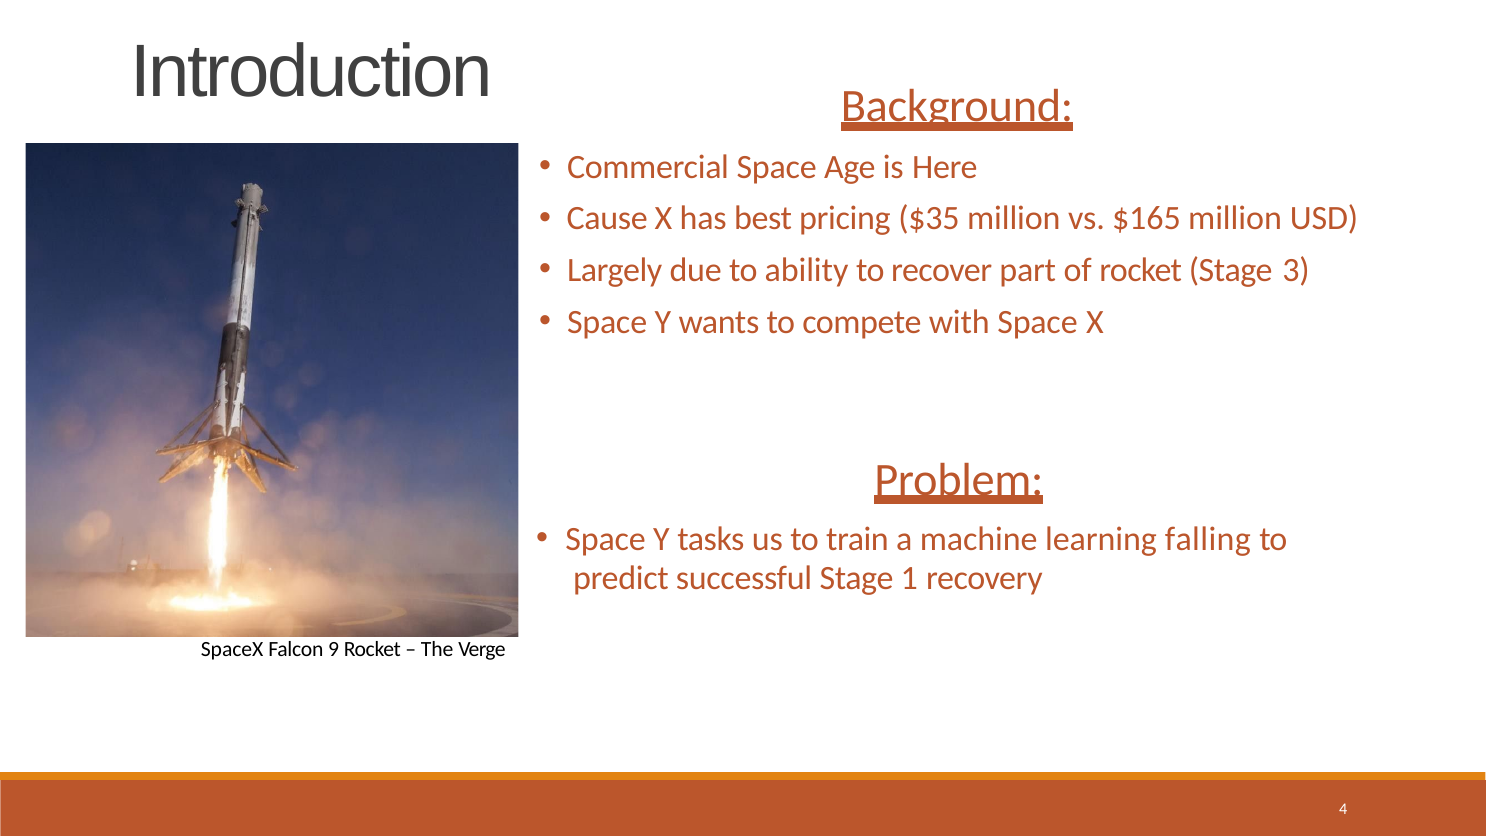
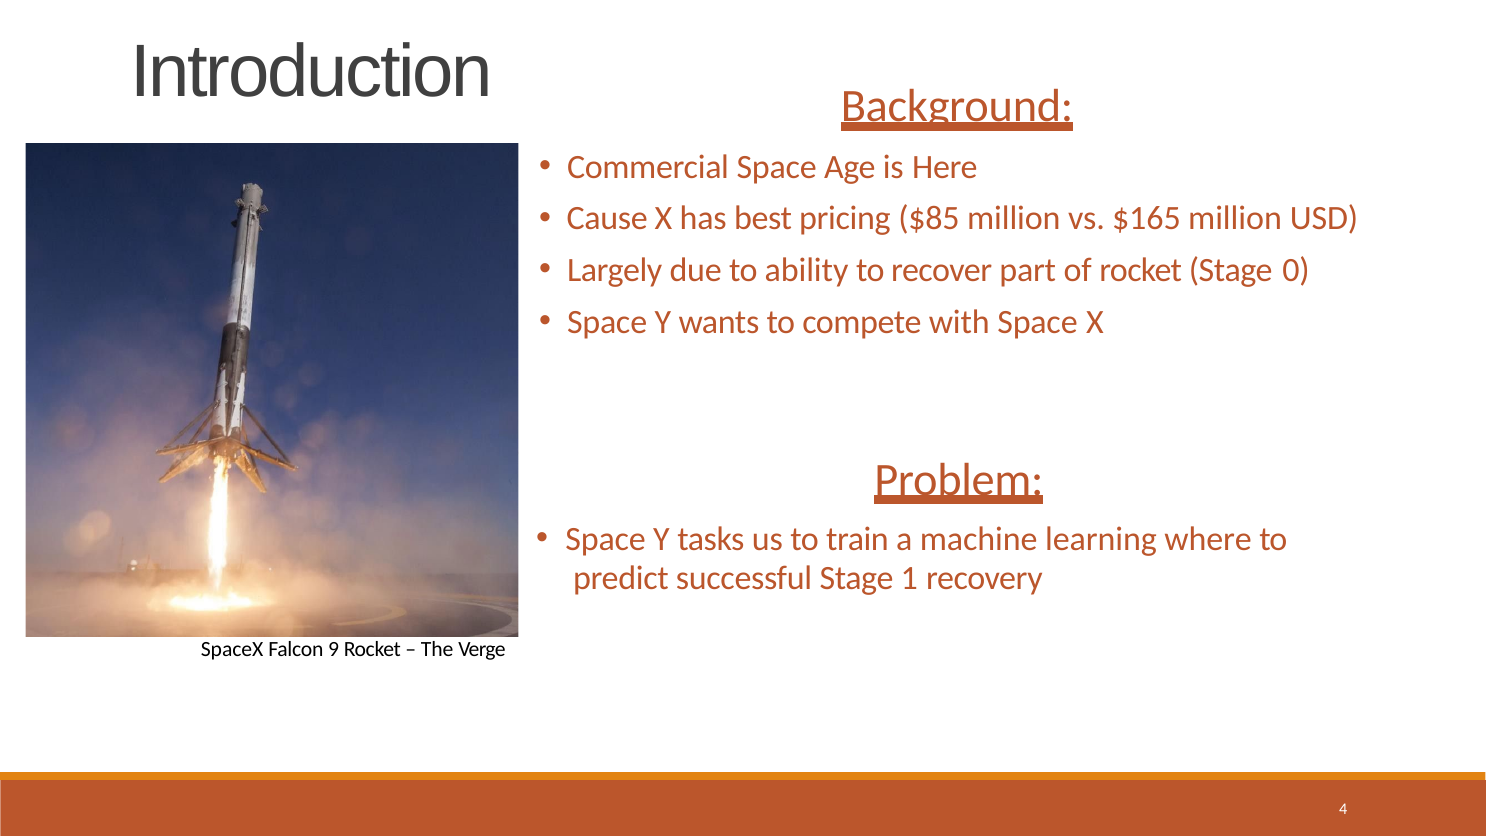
$35: $35 -> $85
3: 3 -> 0
falling: falling -> where
